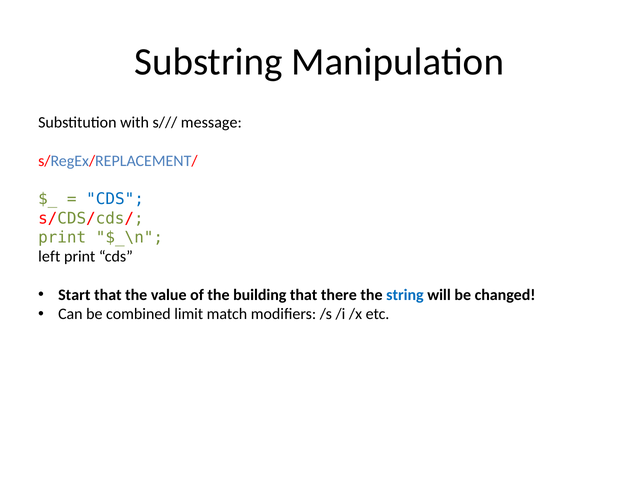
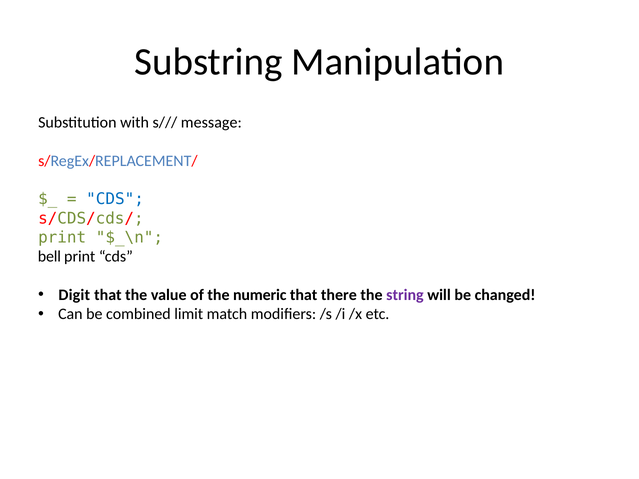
left: left -> bell
Start: Start -> Digit
building: building -> numeric
string colour: blue -> purple
